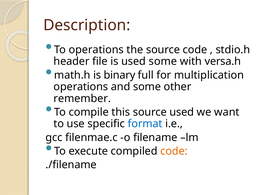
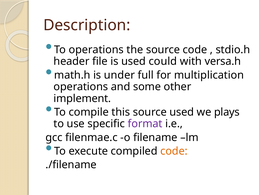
used some: some -> could
binary: binary -> under
remember: remember -> implement
want: want -> plays
format colour: blue -> purple
